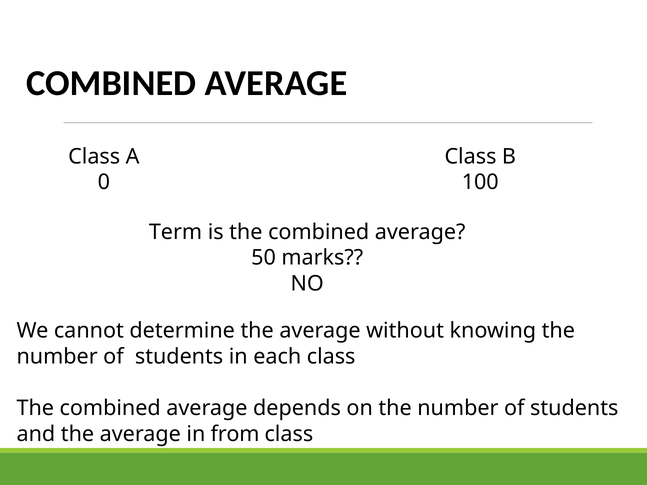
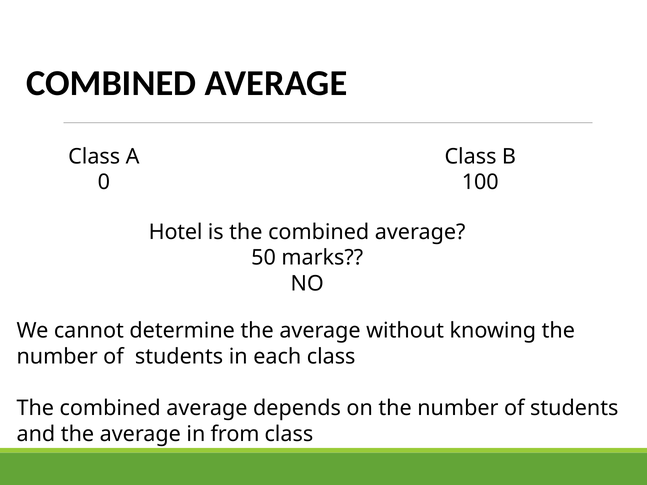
Term: Term -> Hotel
